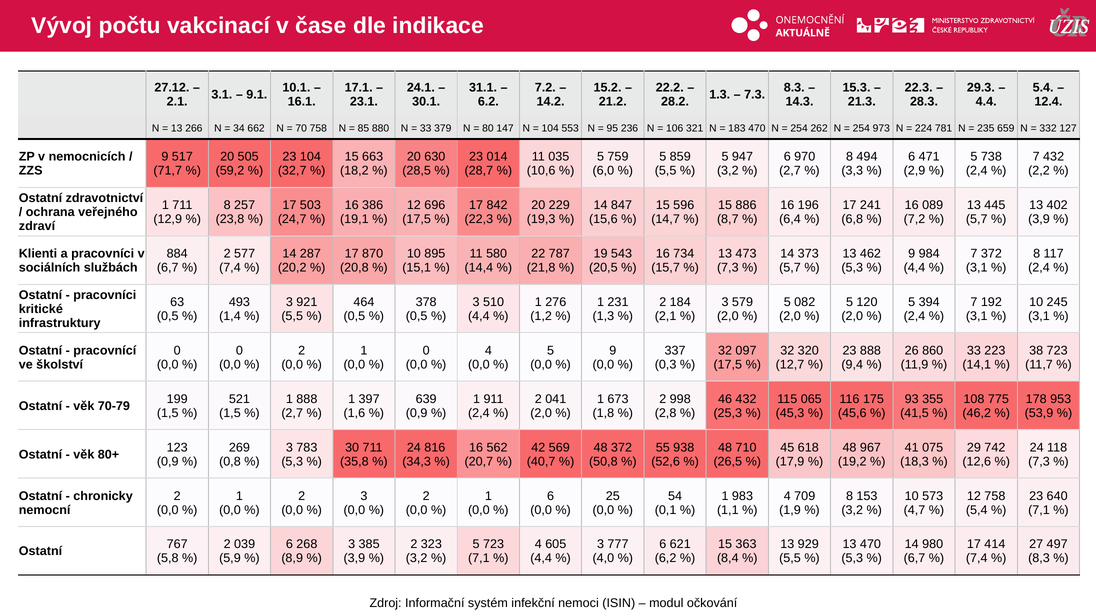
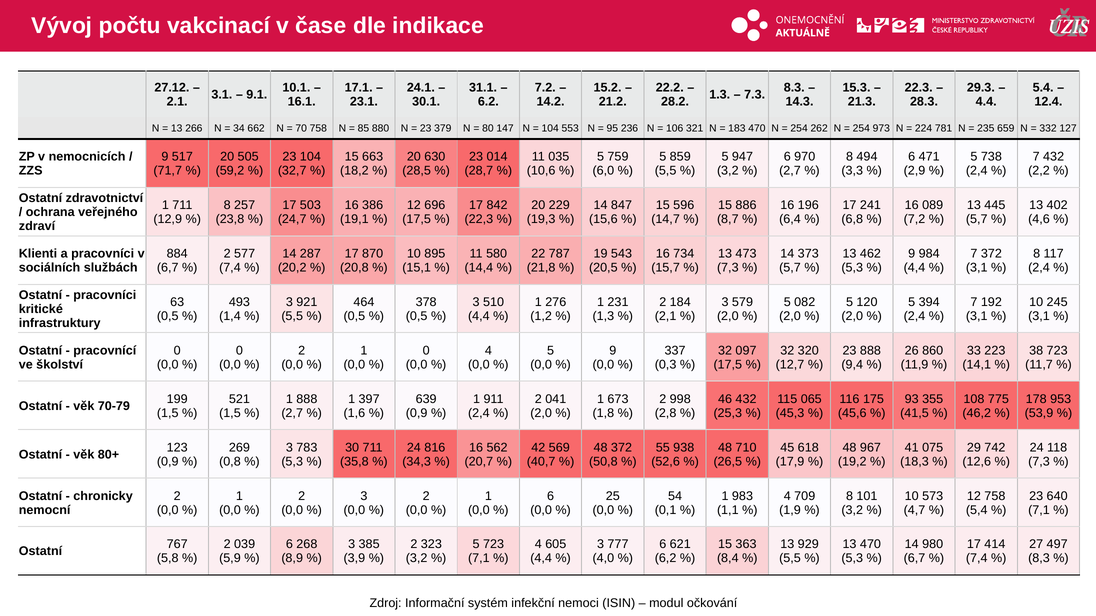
33 at (426, 129): 33 -> 23
3,9 at (1039, 219): 3,9 -> 4,6
153: 153 -> 101
